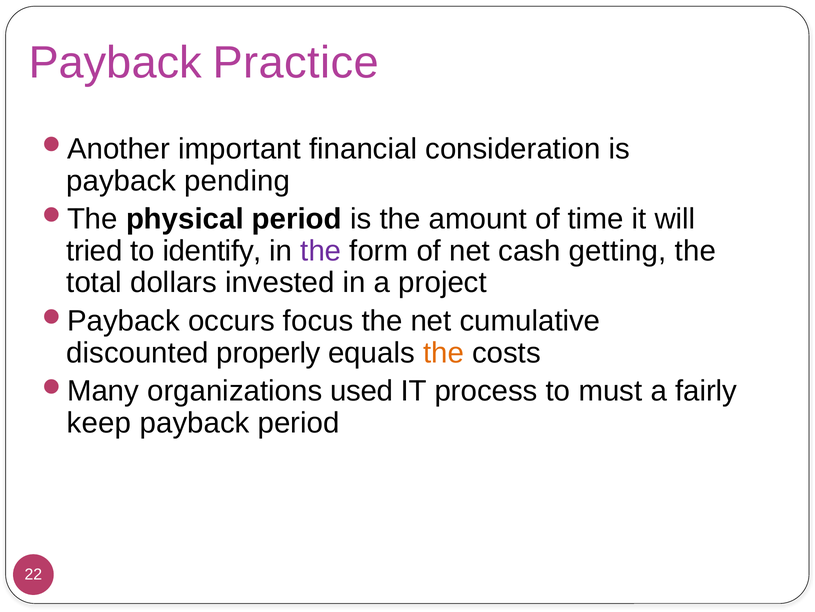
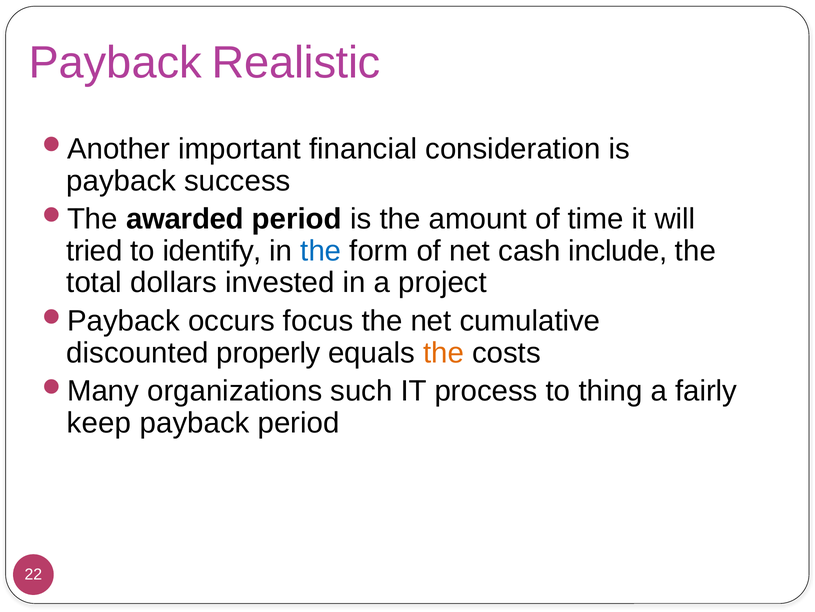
Practice: Practice -> Realistic
pending: pending -> success
physical: physical -> awarded
the at (321, 251) colour: purple -> blue
getting: getting -> include
used: used -> such
must: must -> thing
